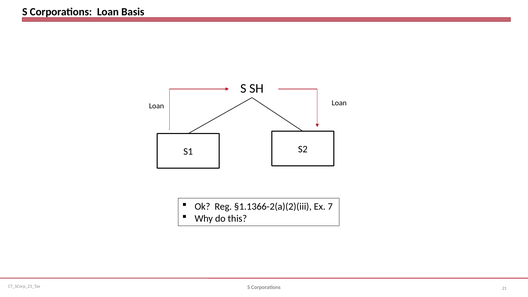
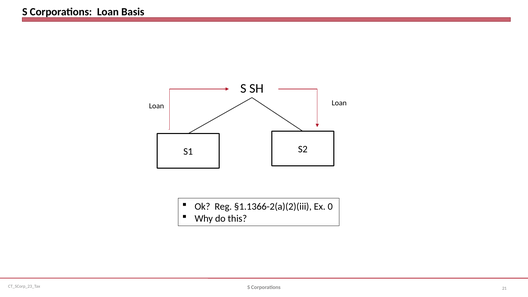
7: 7 -> 0
